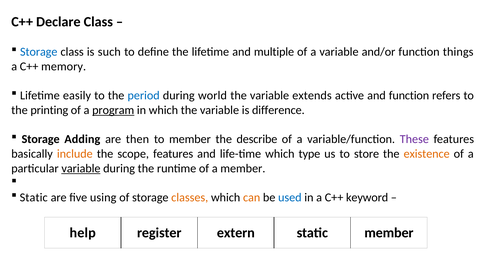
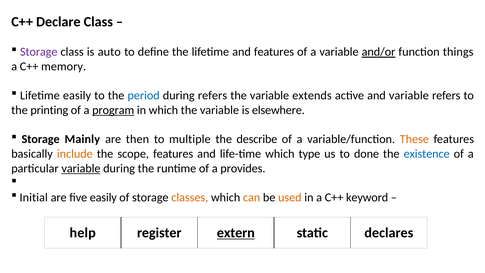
Storage at (39, 52) colour: blue -> purple
such: such -> auto
and multiple: multiple -> features
and/or underline: none -> present
during world: world -> refers
and function: function -> variable
difference: difference -> elsewhere
Adding: Adding -> Mainly
to member: member -> multiple
These colour: purple -> orange
store: store -> done
existence colour: orange -> blue
a member: member -> provides
Static at (34, 197): Static -> Initial
five using: using -> easily
used colour: blue -> orange
extern underline: none -> present
static member: member -> declares
